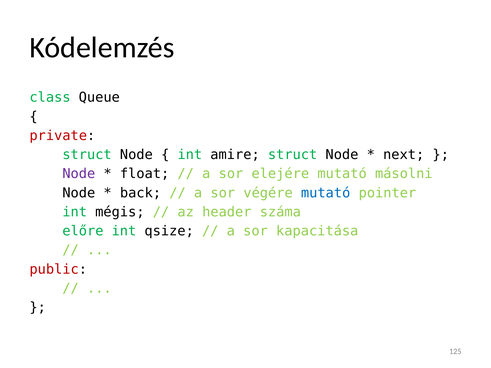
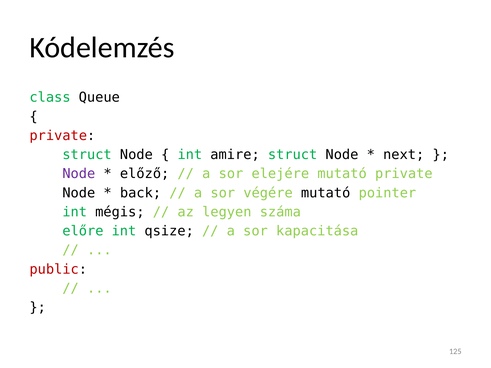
float: float -> előző
mutató másolni: másolni -> private
mutató at (326, 193) colour: blue -> black
header: header -> legyen
